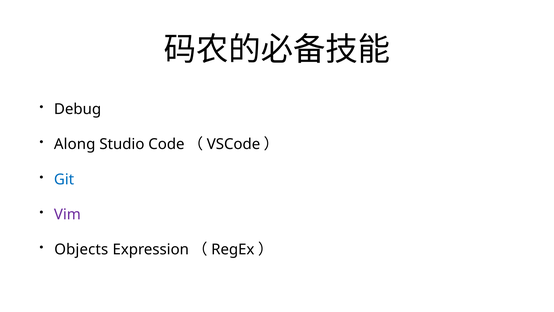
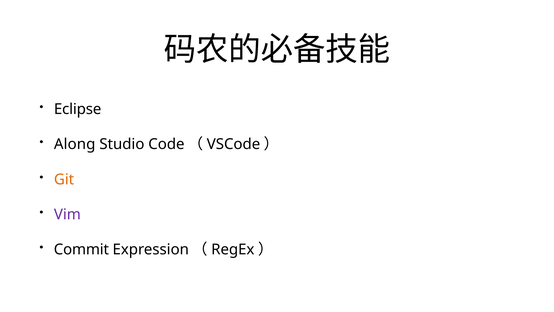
Debug: Debug -> Eclipse
Git colour: blue -> orange
Objects: Objects -> Commit
